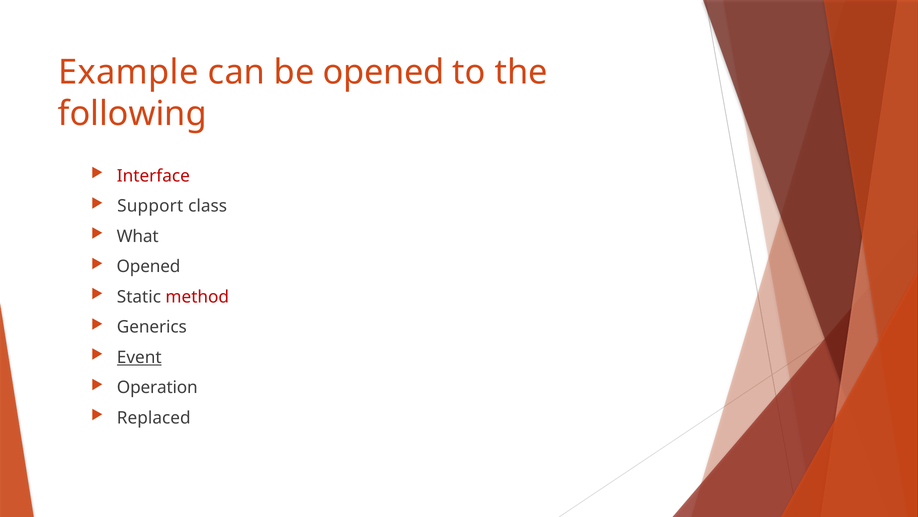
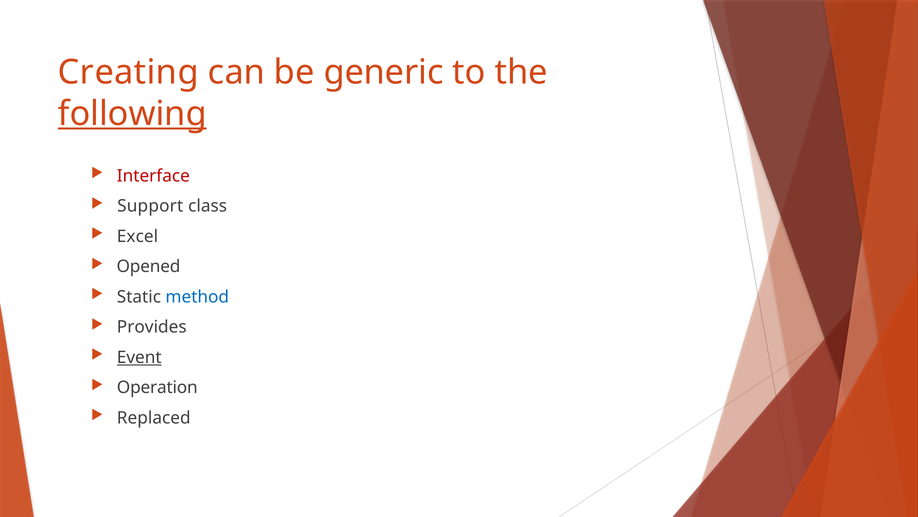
Example: Example -> Creating
be opened: opened -> generic
following underline: none -> present
What: What -> Excel
method colour: red -> blue
Generics: Generics -> Provides
